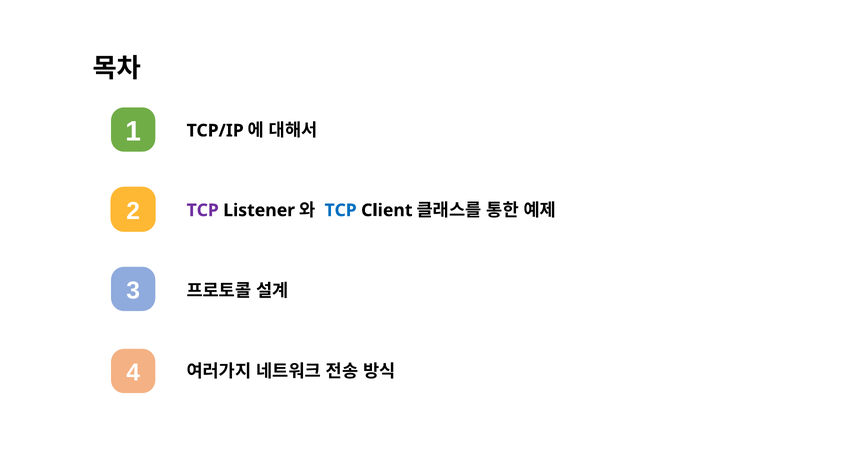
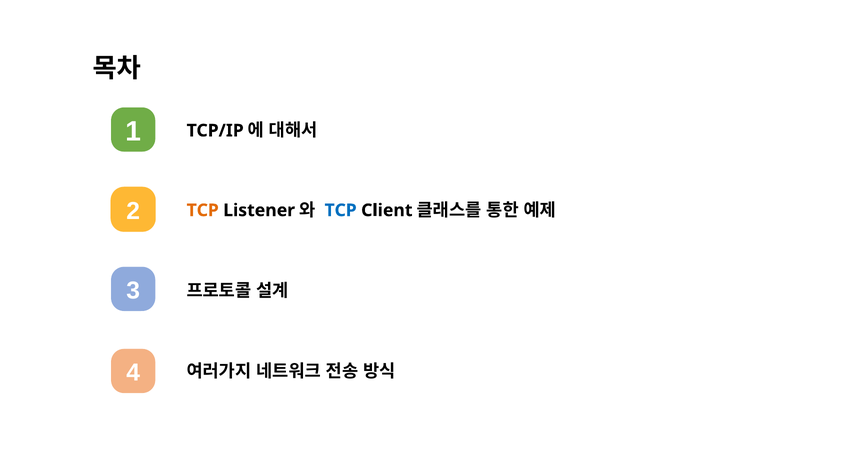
TCP at (203, 210) colour: purple -> orange
